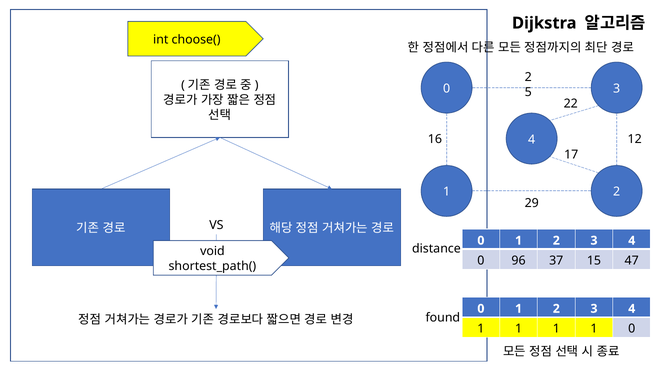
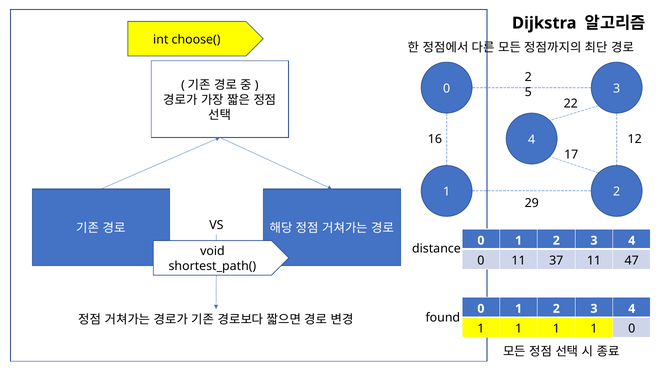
0 96: 96 -> 11
37 15: 15 -> 11
